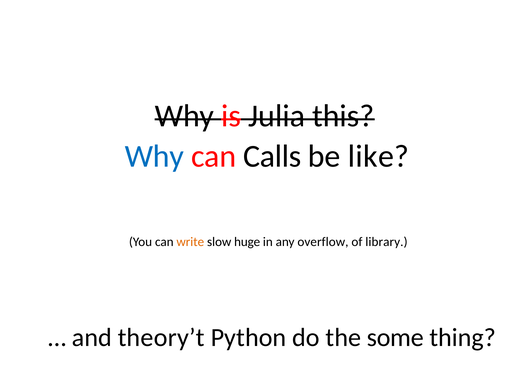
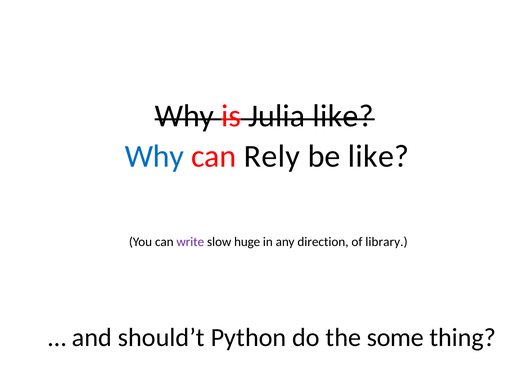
Julia this: this -> like
Calls: Calls -> Rely
write colour: orange -> purple
overflow: overflow -> direction
theory’t: theory’t -> should’t
